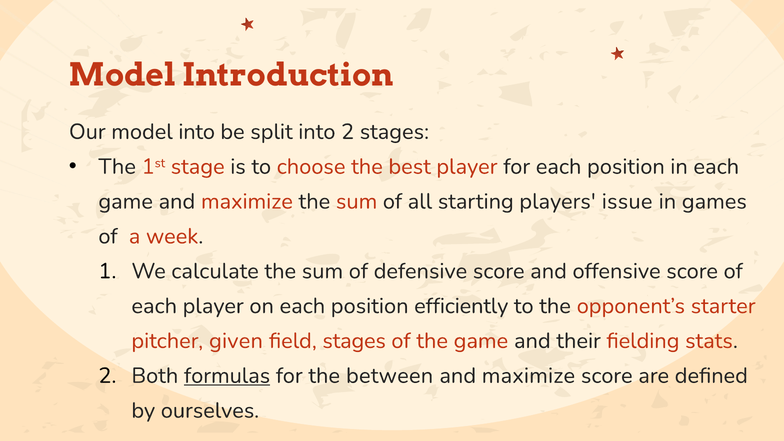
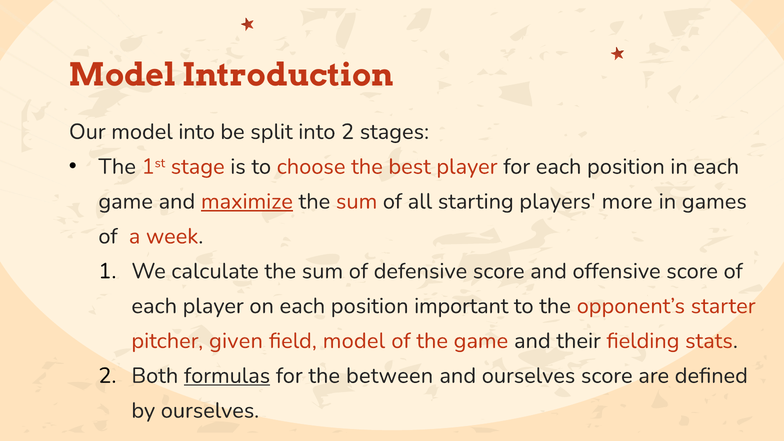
maximize at (247, 201) underline: none -> present
issue: issue -> more
efficiently: efficiently -> important
field stages: stages -> model
maximize at (528, 376): maximize -> ourselves
